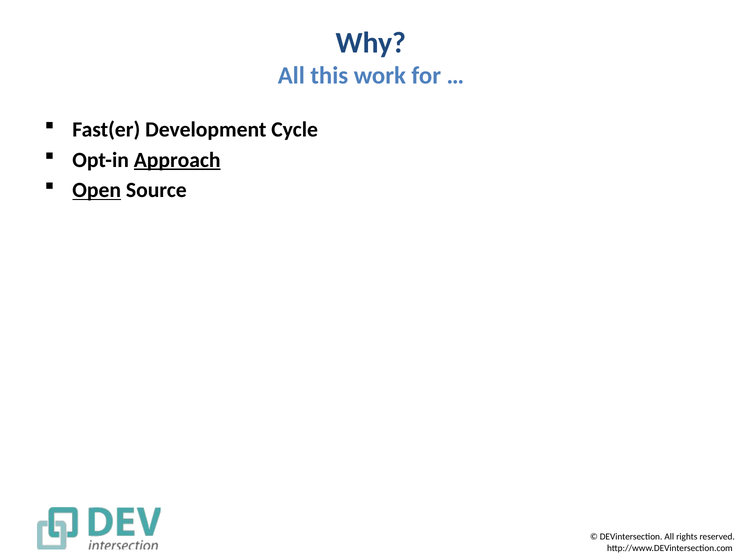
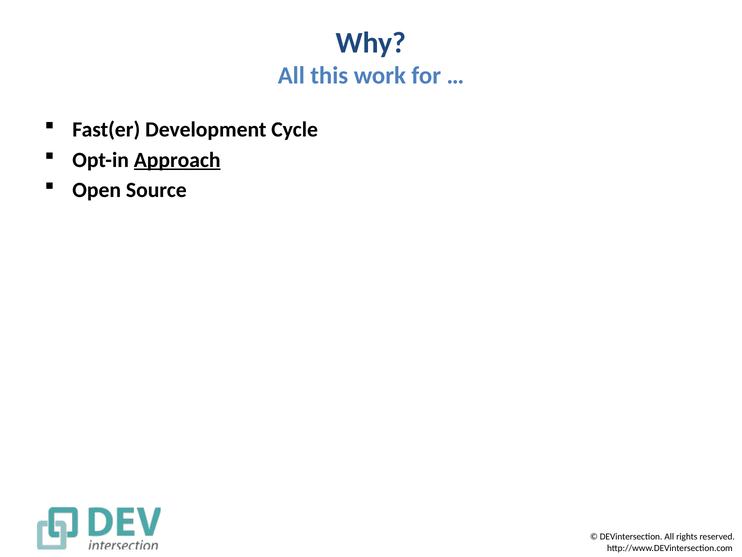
Open underline: present -> none
